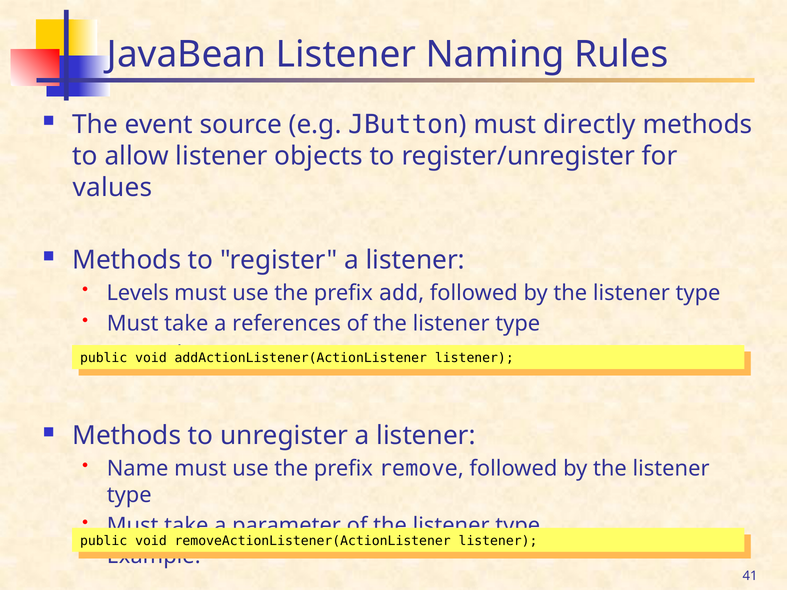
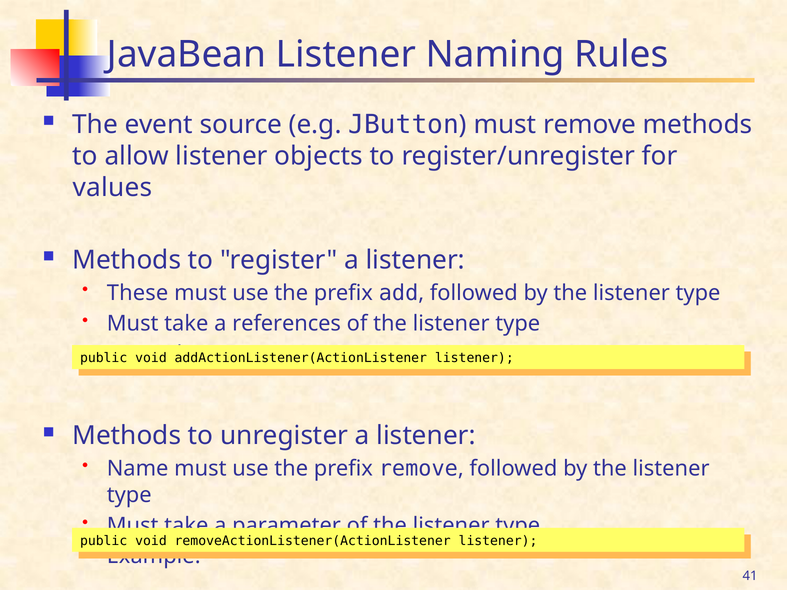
must directly: directly -> remove
Levels: Levels -> These
